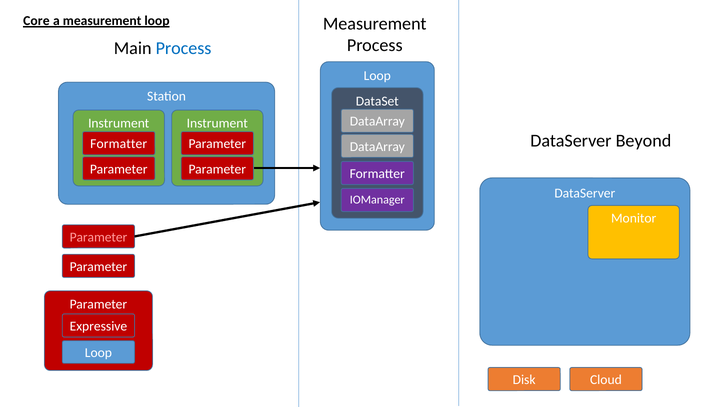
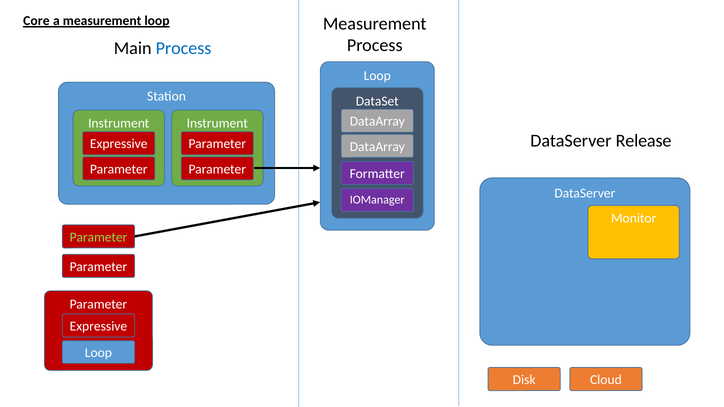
Beyond: Beyond -> Release
Formatter at (119, 144): Formatter -> Expressive
Parameter at (98, 237) colour: pink -> light green
